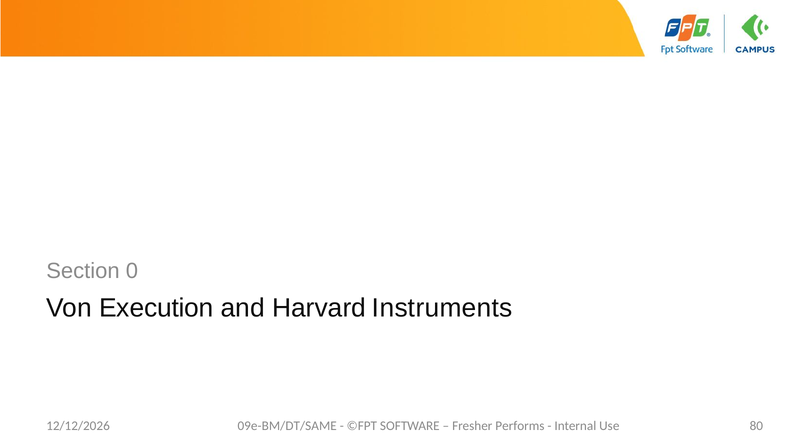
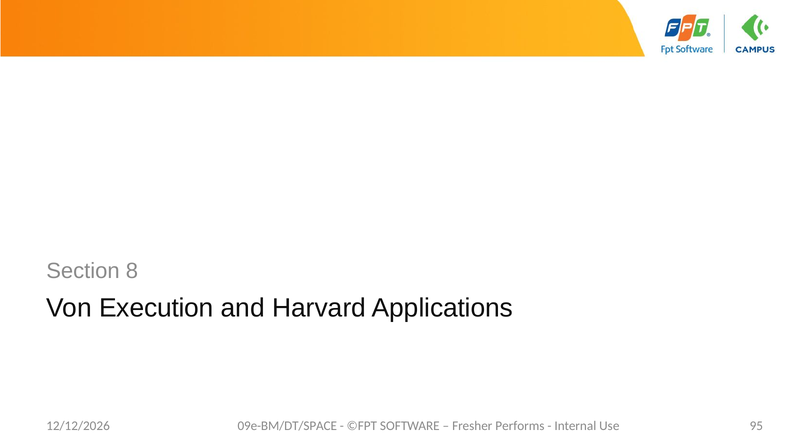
0: 0 -> 8
Instruments: Instruments -> Applications
09e-BM/DT/SAME: 09e-BM/DT/SAME -> 09e-BM/DT/SPACE
80: 80 -> 95
